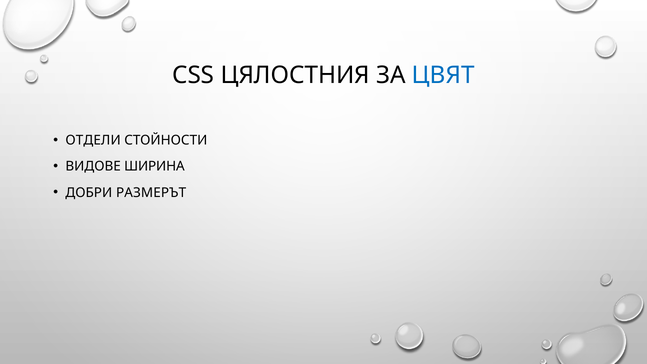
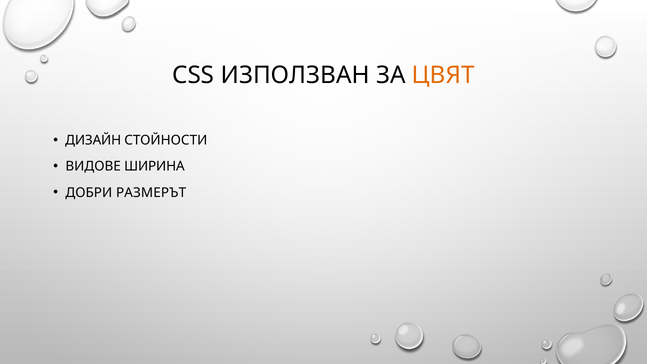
ЦЯЛОСТНИЯ: ЦЯЛОСТНИЯ -> ИЗПОЛЗВАН
ЦВЯТ colour: blue -> orange
ОТДЕЛИ: ОТДЕЛИ -> ДИЗАЙН
